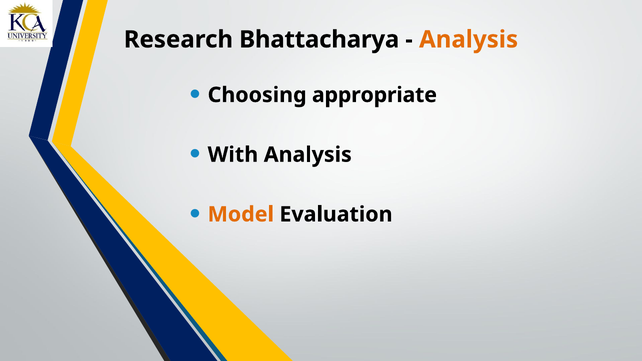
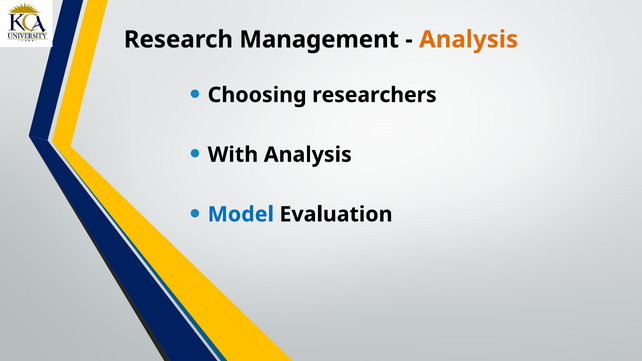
Bhattacharya: Bhattacharya -> Management
appropriate: appropriate -> researchers
Model colour: orange -> blue
